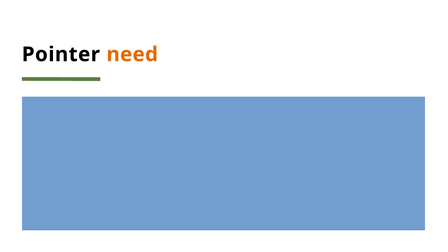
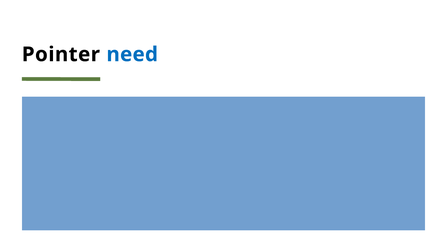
need colour: orange -> blue
